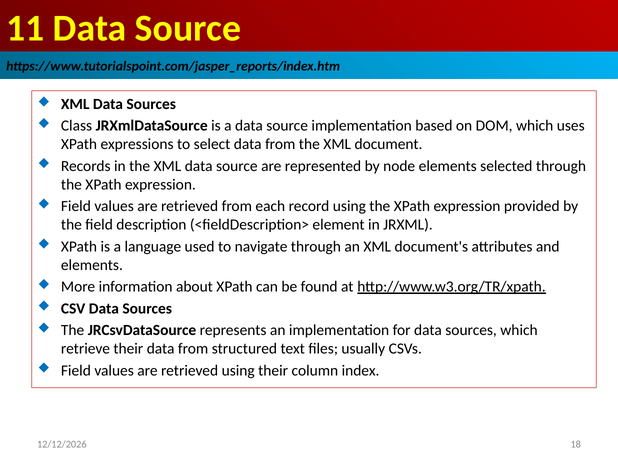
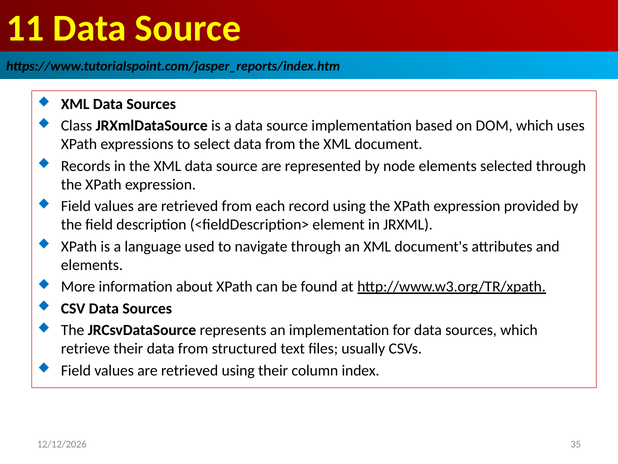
18: 18 -> 35
